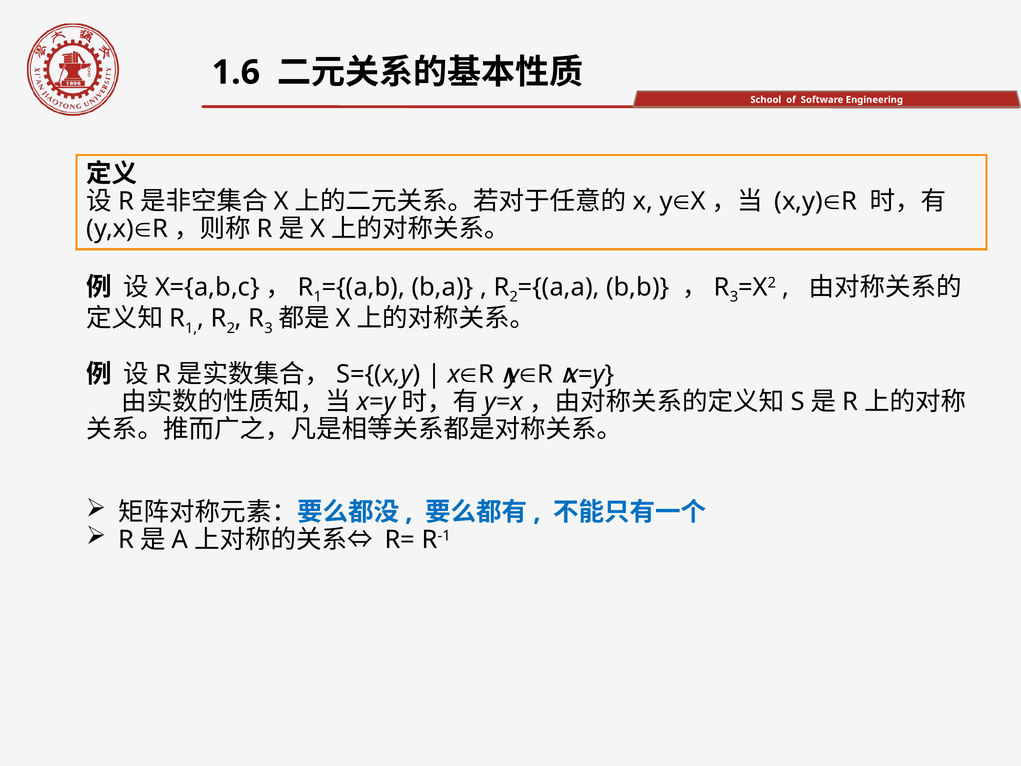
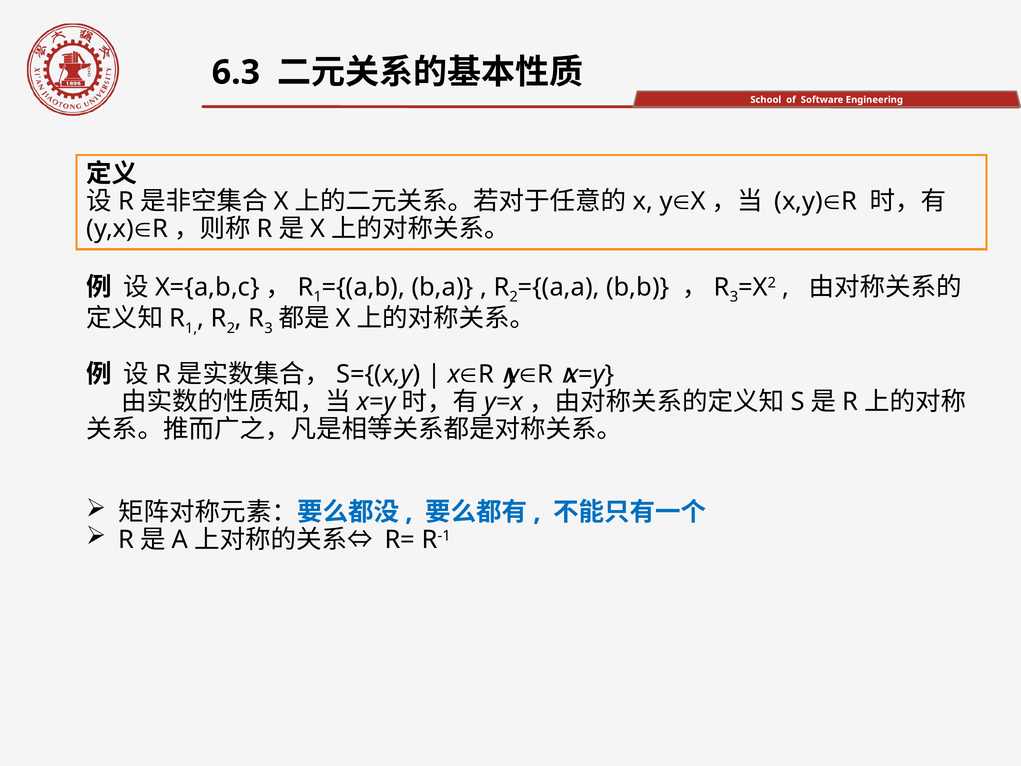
1.6: 1.6 -> 6.3
